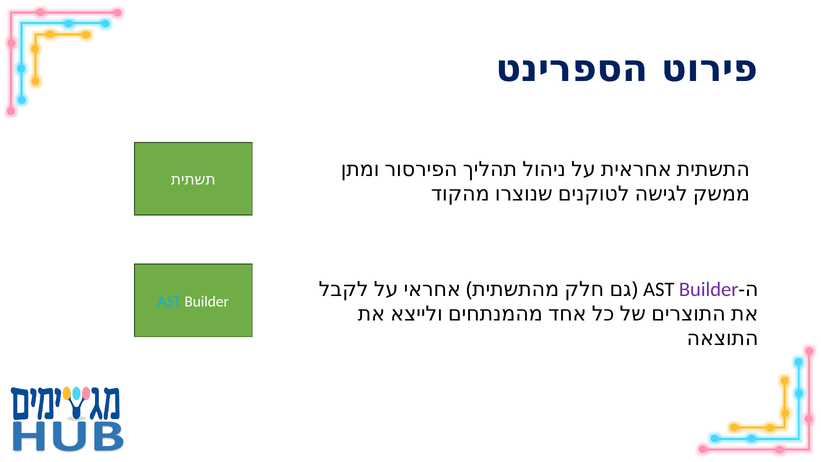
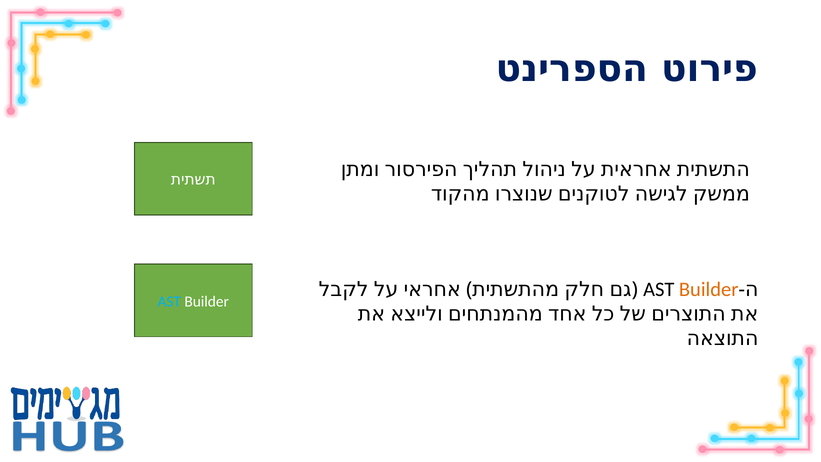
Builder at (709, 289) colour: purple -> orange
